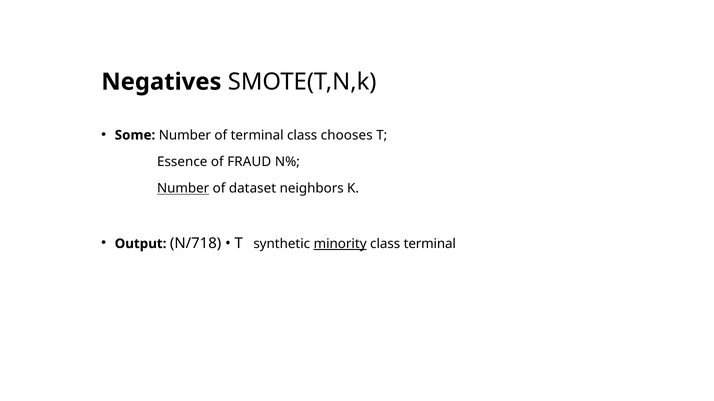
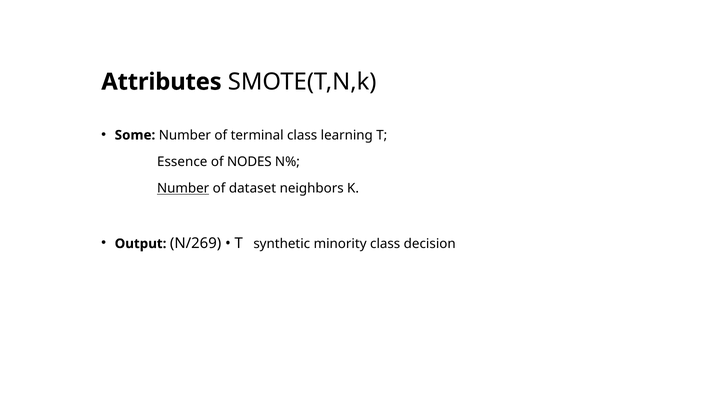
Negatives: Negatives -> Attributes
chooses: chooses -> learning
FRAUD: FRAUD -> NODES
N/718: N/718 -> N/269
minority underline: present -> none
class terminal: terminal -> decision
